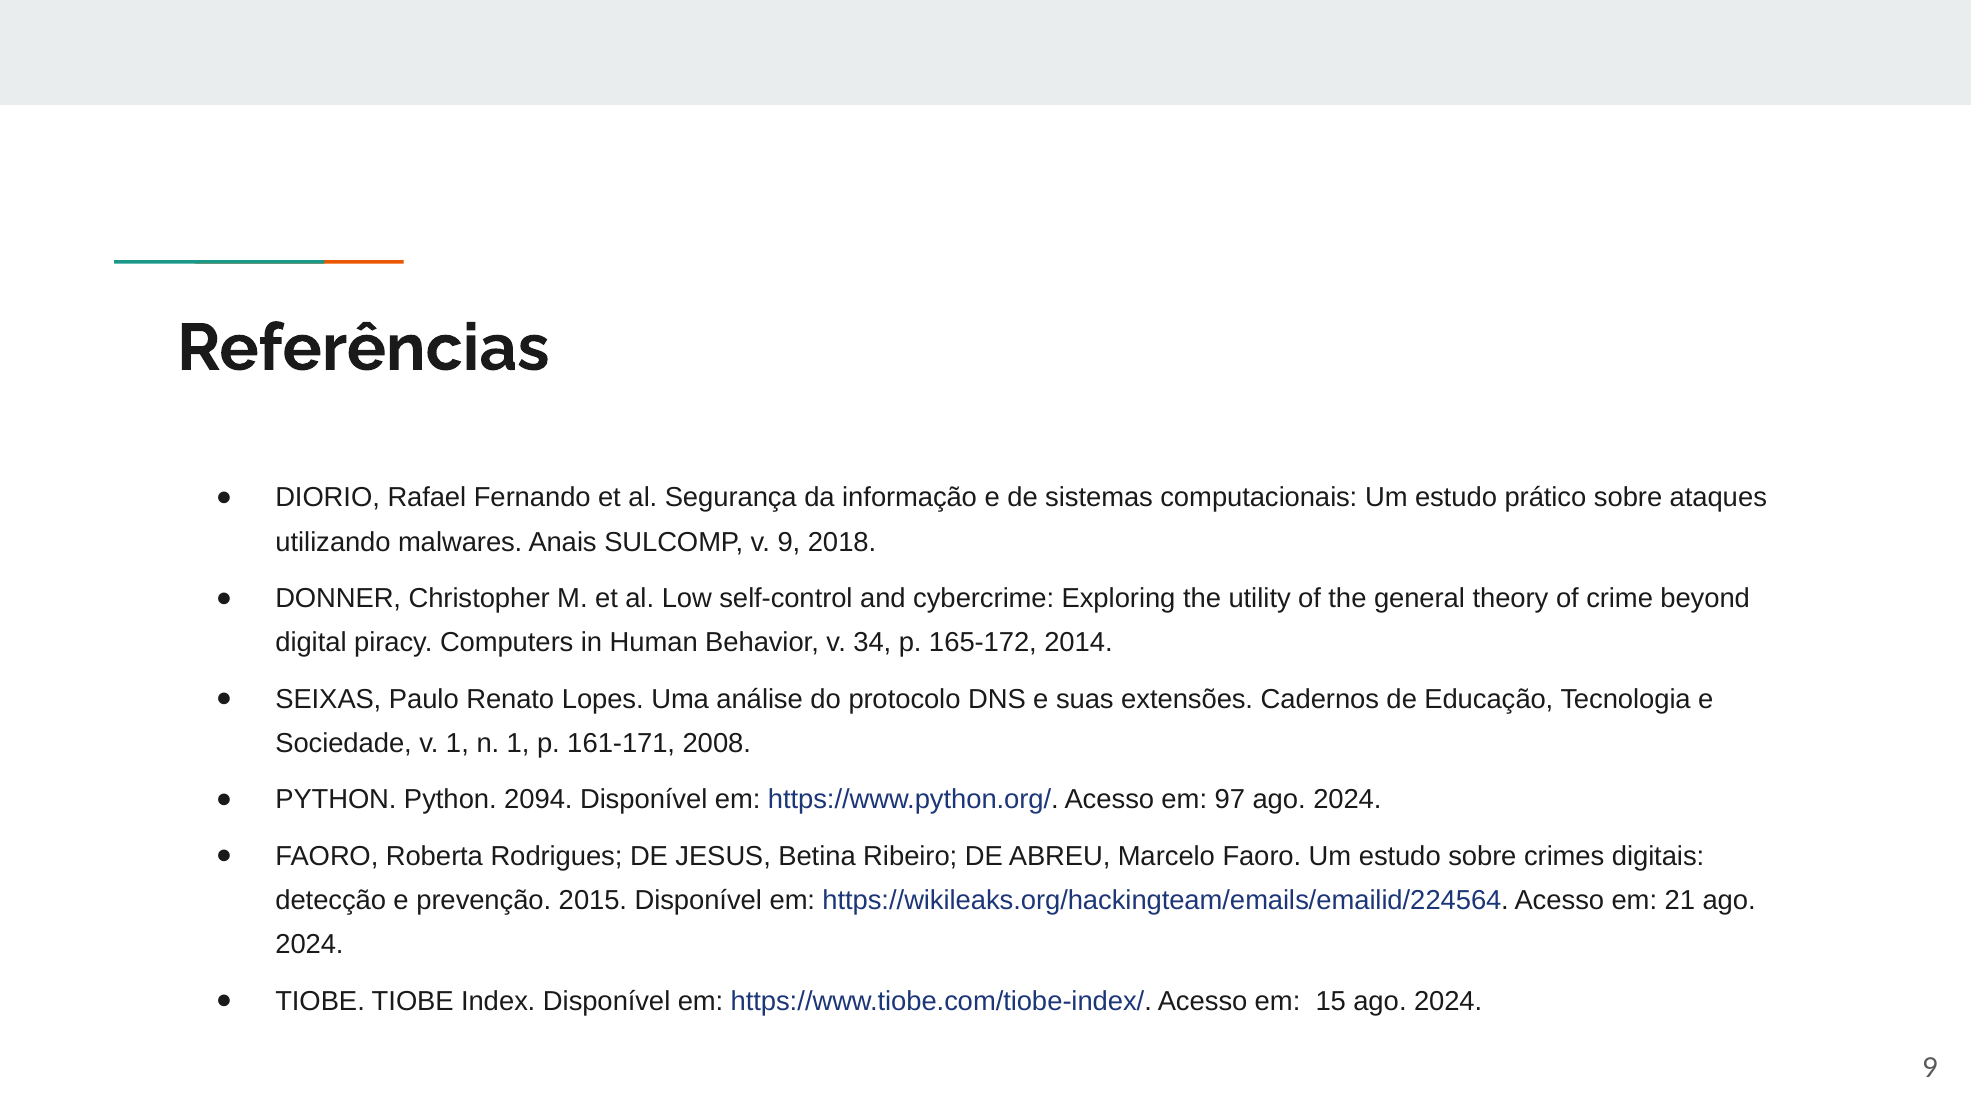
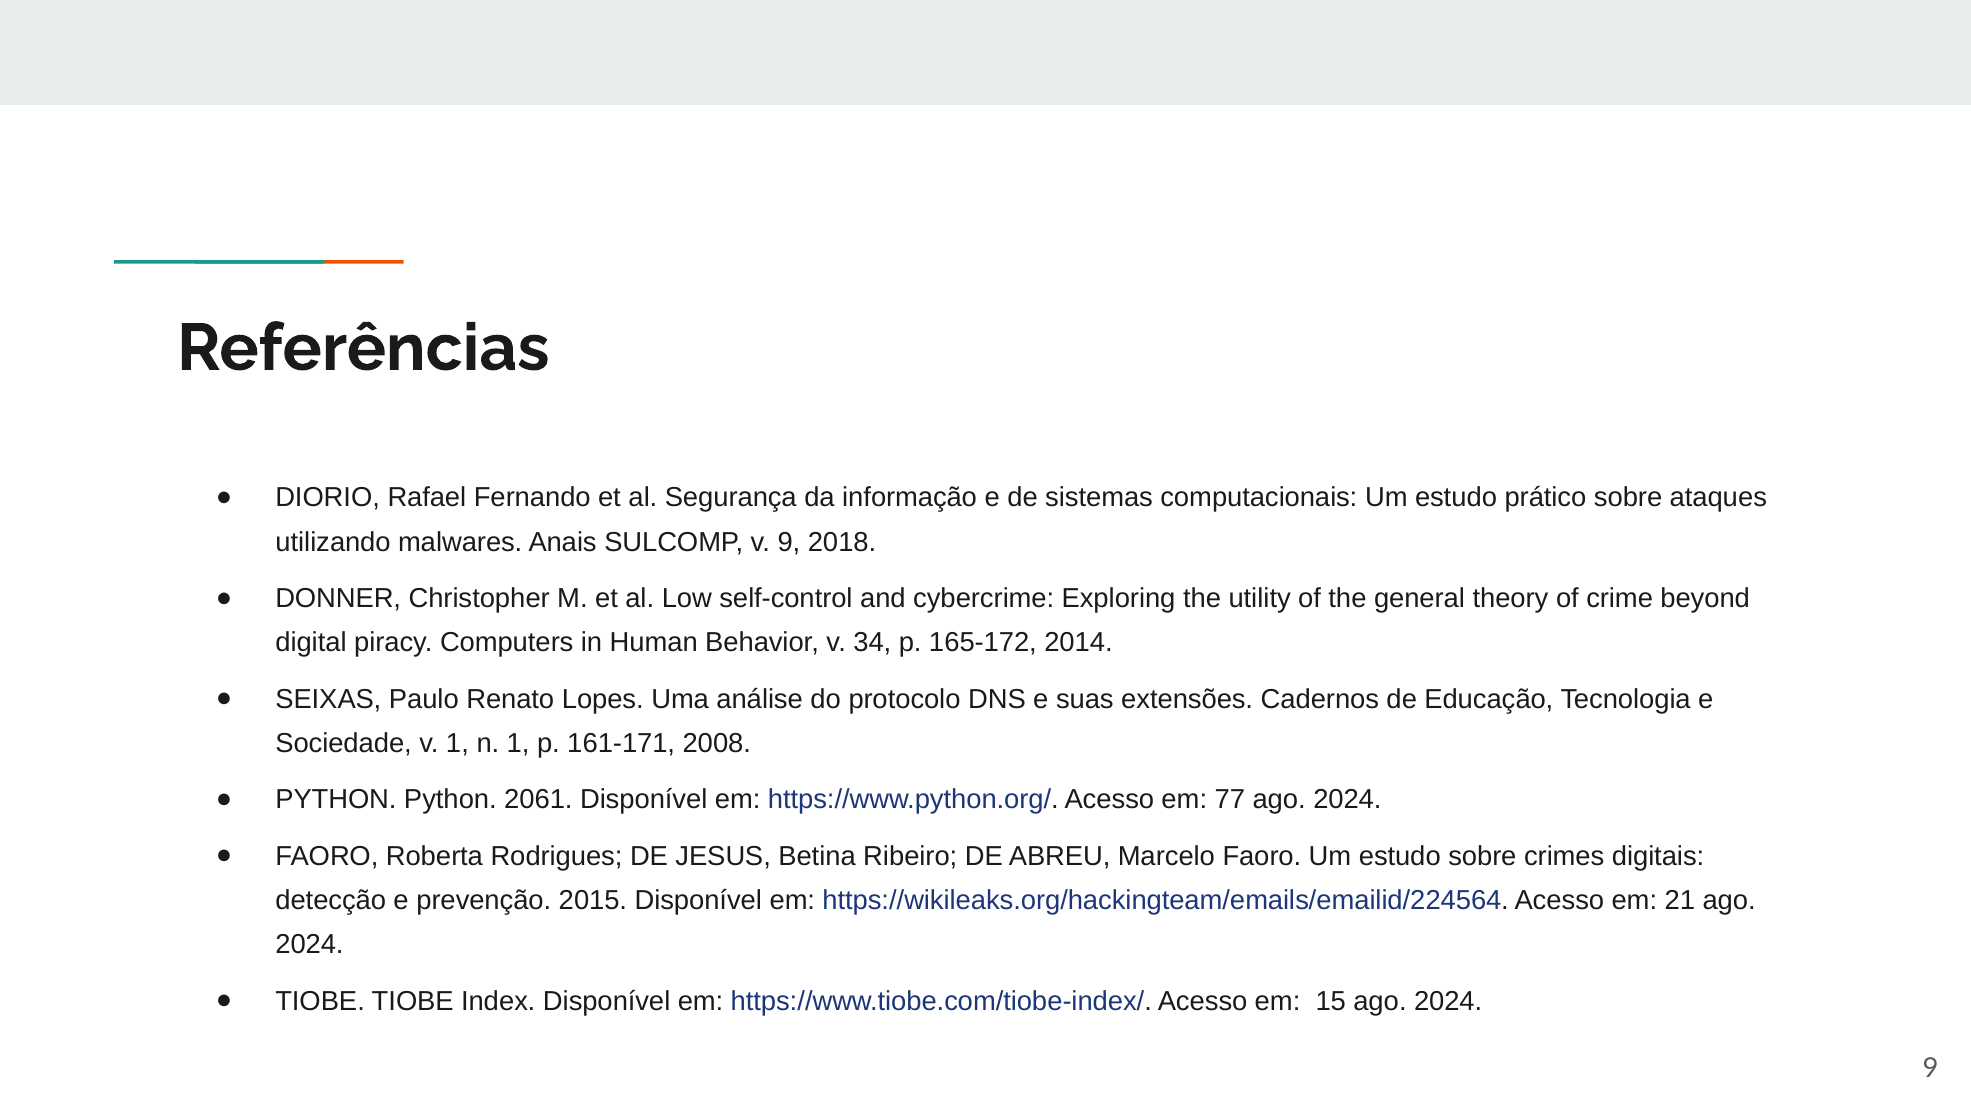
2094: 2094 -> 2061
97: 97 -> 77
